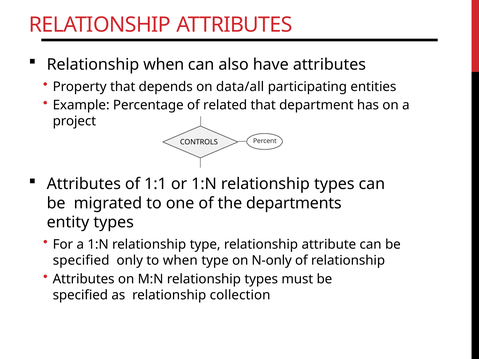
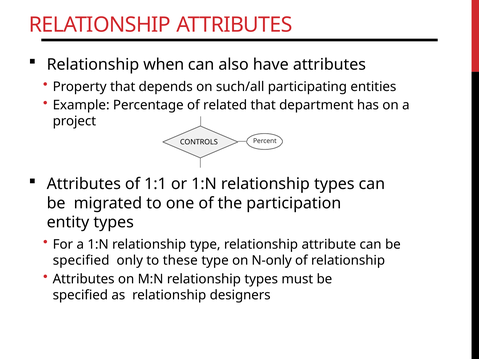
data/all: data/all -> such/all
departments: departments -> participation
to when: when -> these
collection: collection -> designers
